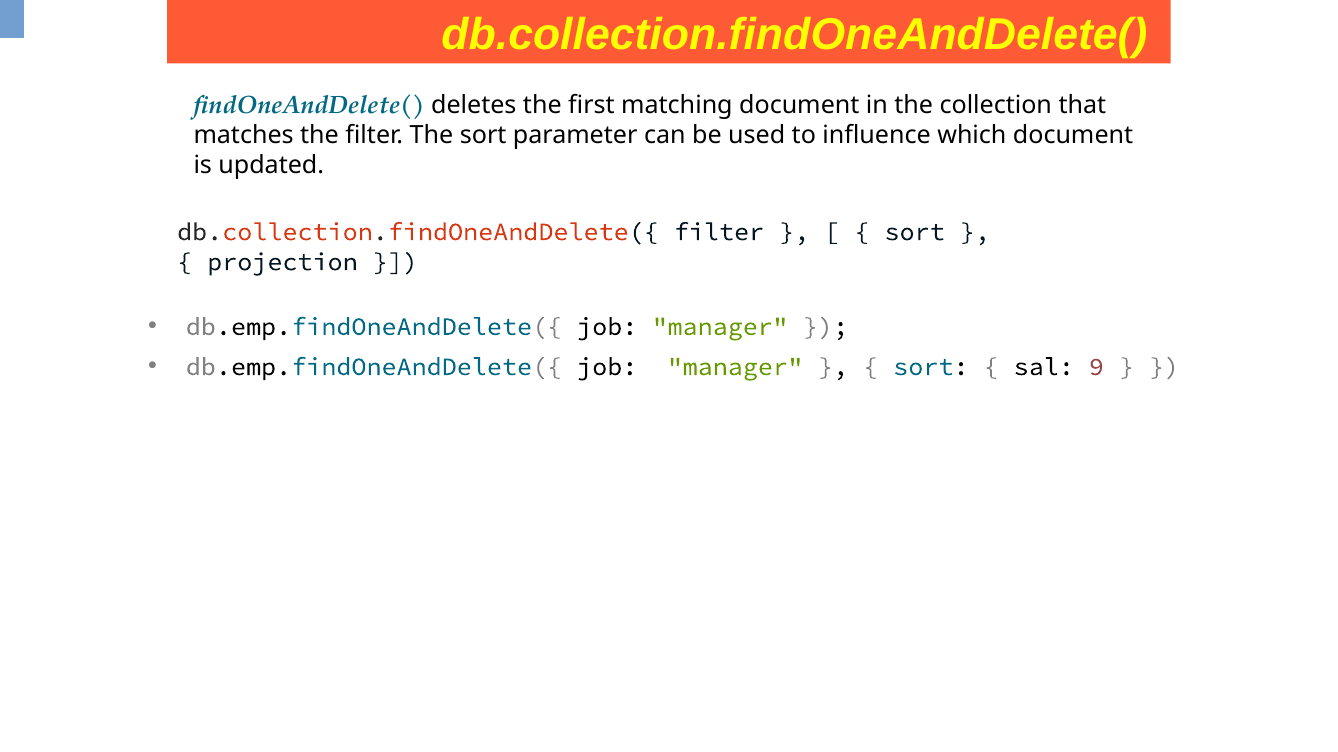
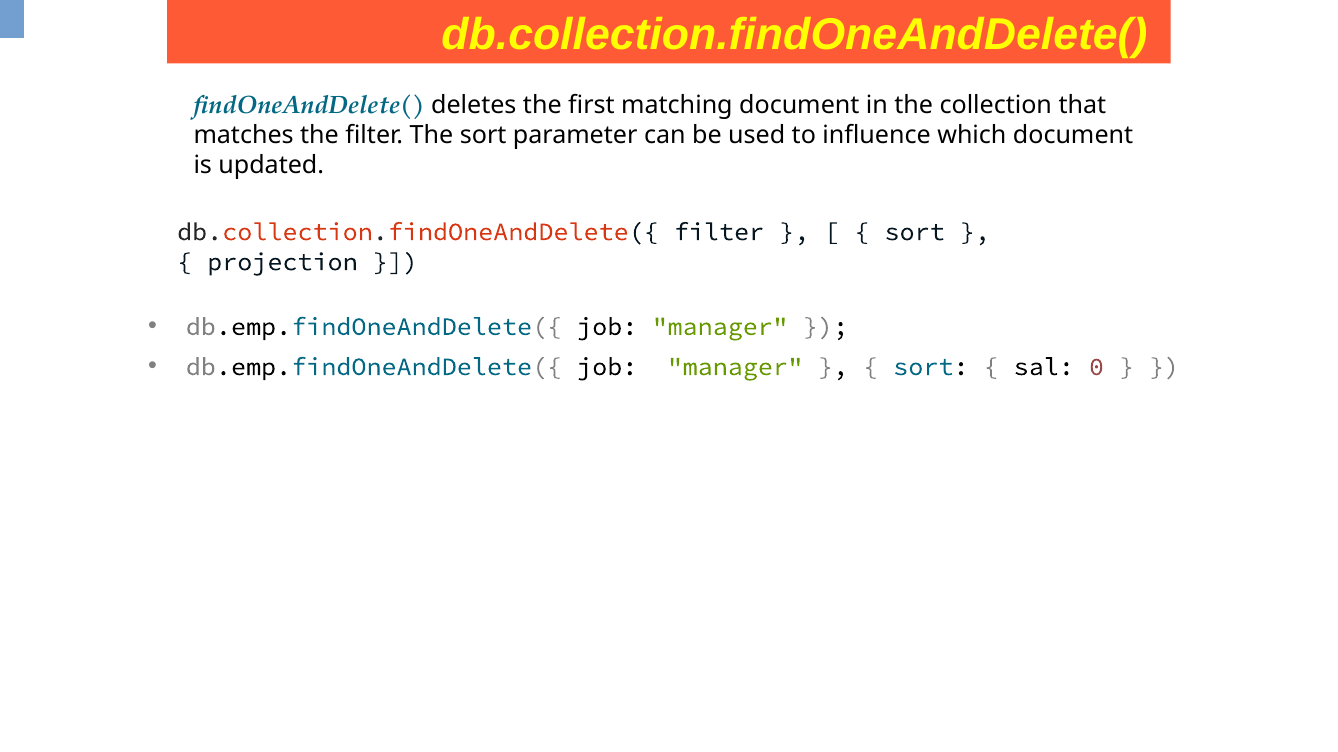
9: 9 -> 0
